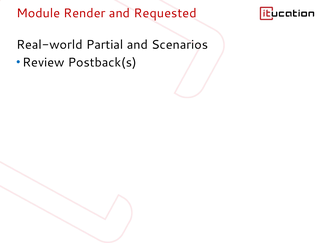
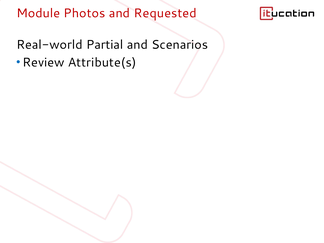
Render: Render -> Photos
Postback(s: Postback(s -> Attribute(s
